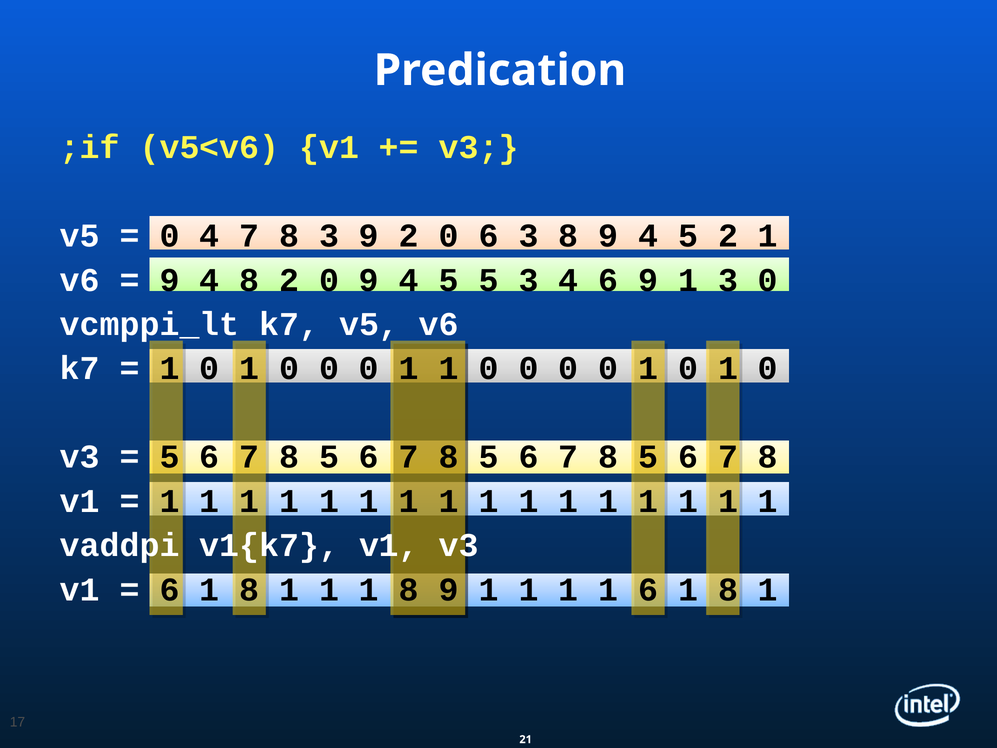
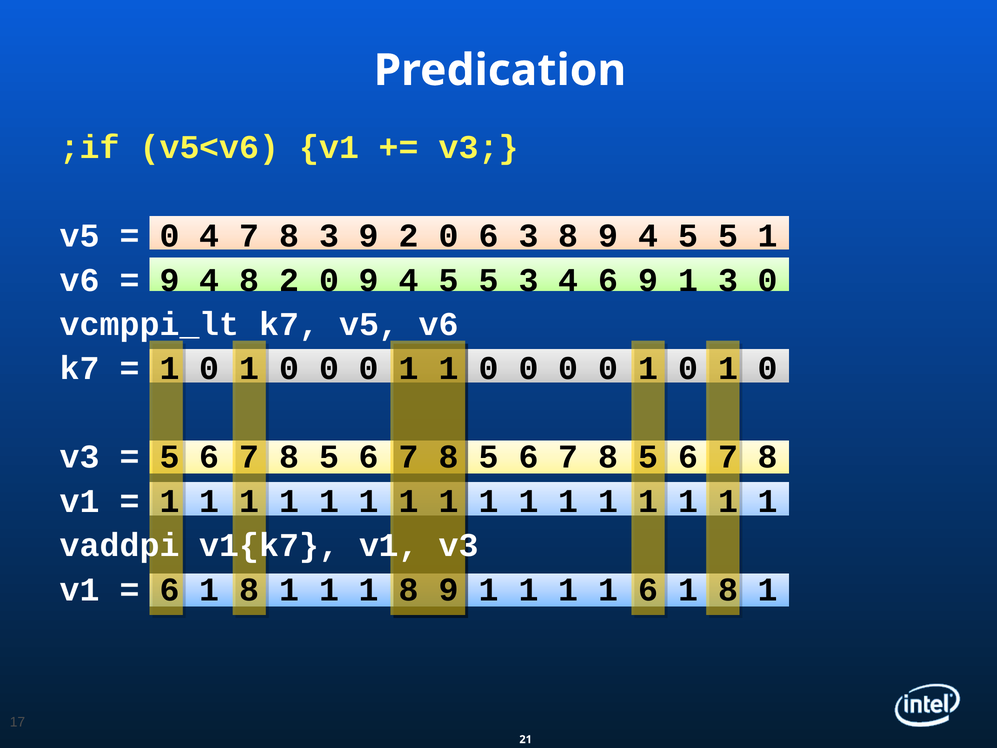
2 at (728, 236): 2 -> 5
